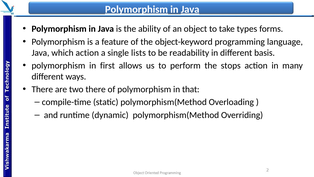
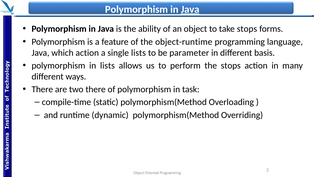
Polymorphism at (136, 9) underline: present -> none
take types: types -> stops
object-keyword: object-keyword -> object-runtime
readability: readability -> parameter
in first: first -> lists
that: that -> task
